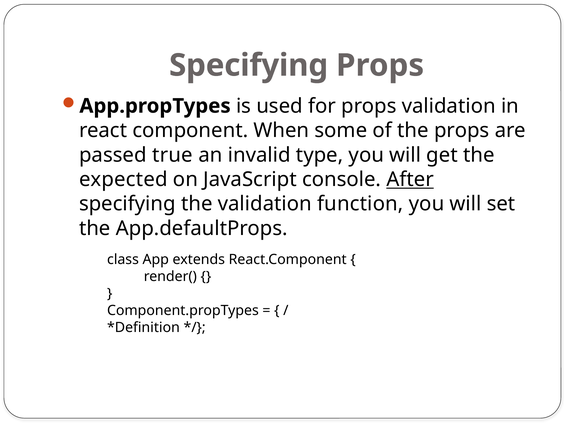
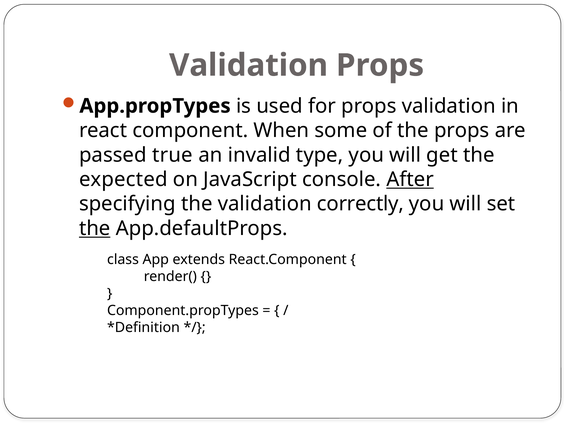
Specifying at (249, 65): Specifying -> Validation
function: function -> correctly
the at (95, 228) underline: none -> present
